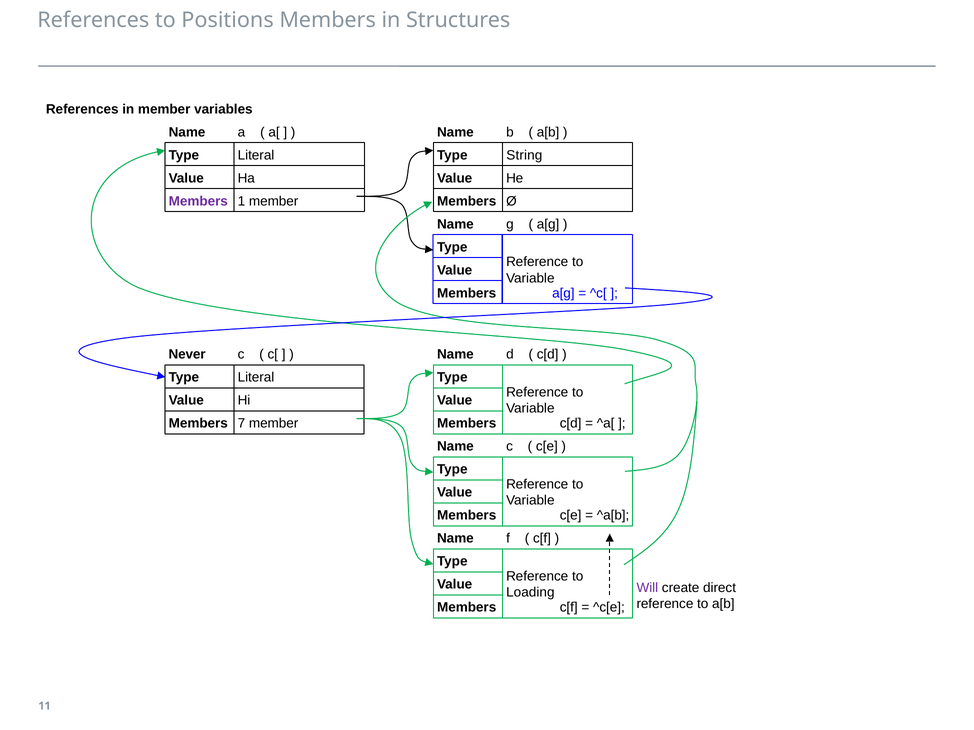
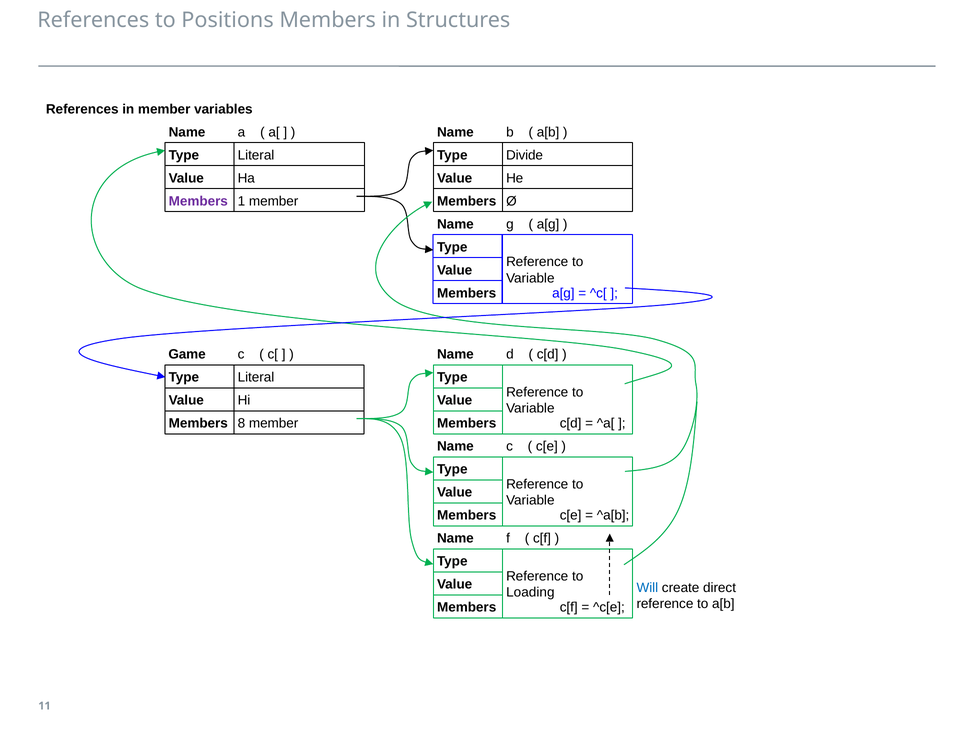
String: String -> Divide
Never: Never -> Game
7: 7 -> 8
Will colour: purple -> blue
